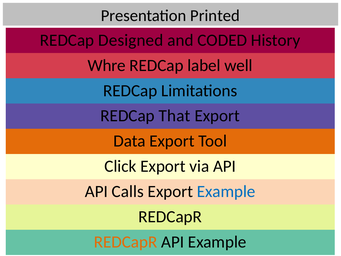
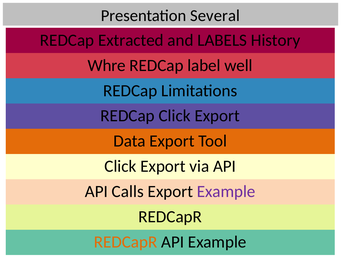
Printed: Printed -> Several
Designed: Designed -> Extracted
CODED: CODED -> LABELS
REDCap That: That -> Click
Example at (226, 191) colour: blue -> purple
